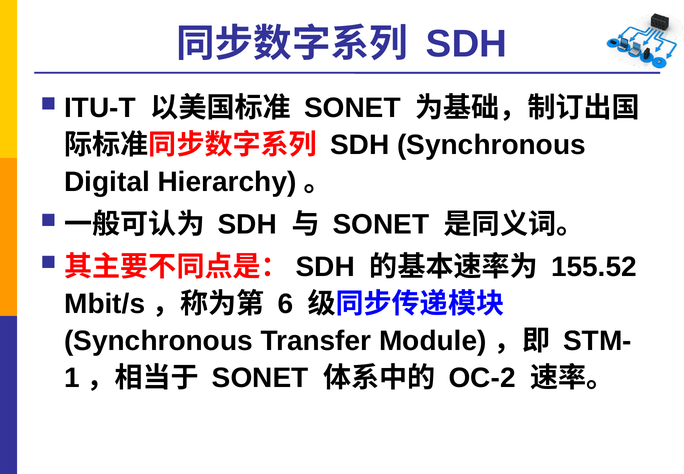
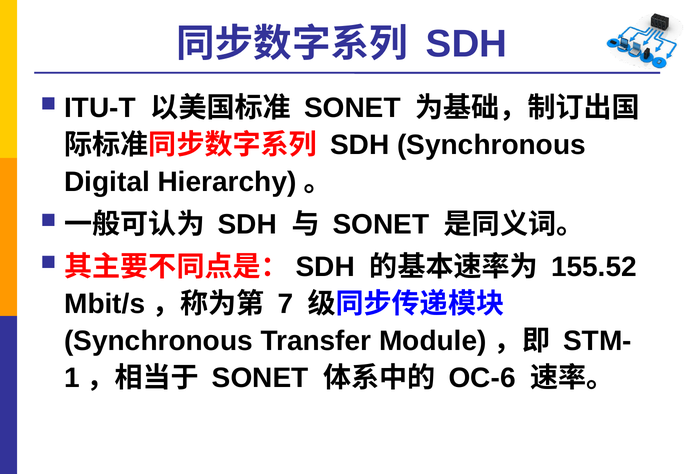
6: 6 -> 7
OC-2: OC-2 -> OC-6
